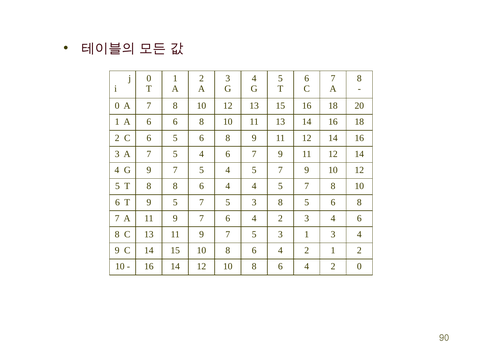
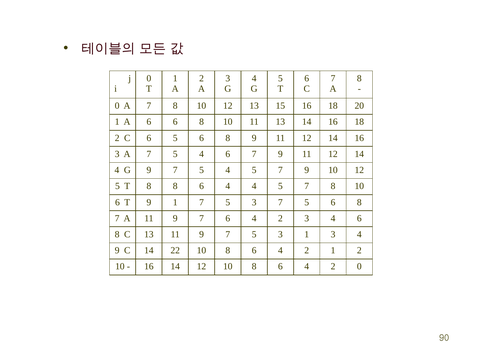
9 5: 5 -> 1
3 8: 8 -> 7
14 15: 15 -> 22
